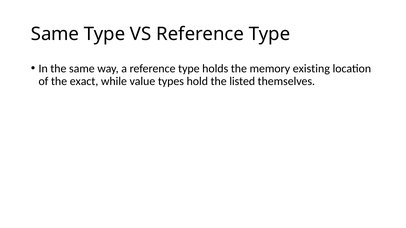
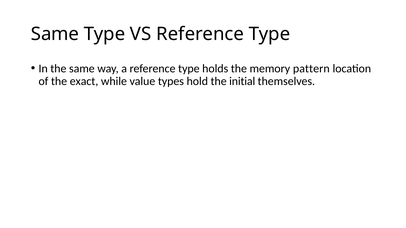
existing: existing -> pattern
listed: listed -> initial
